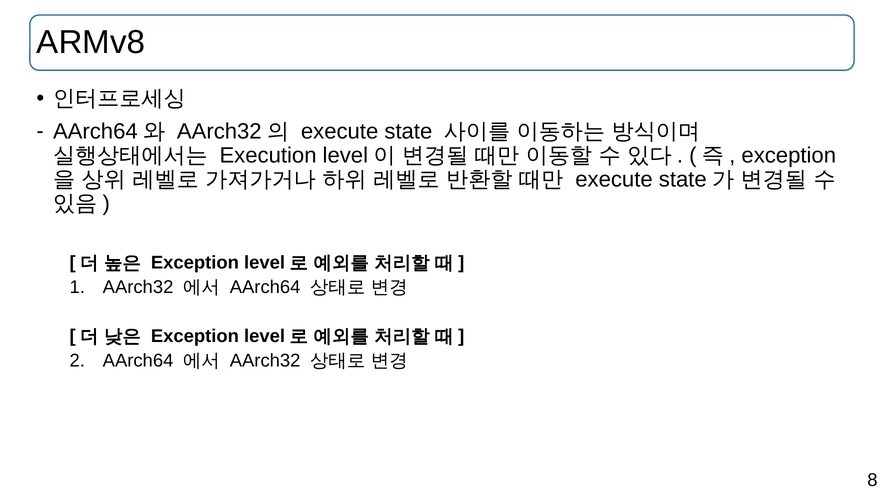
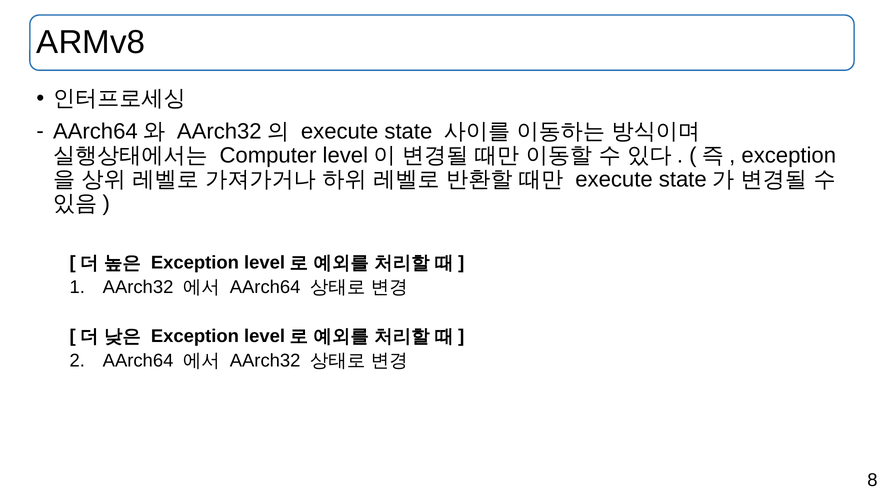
Execution: Execution -> Computer
